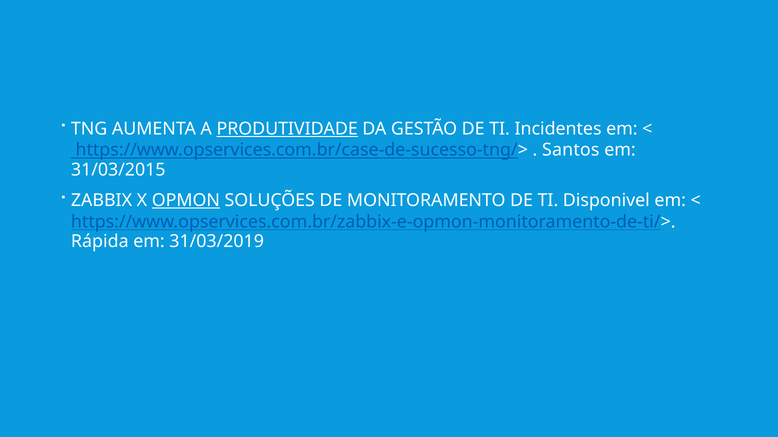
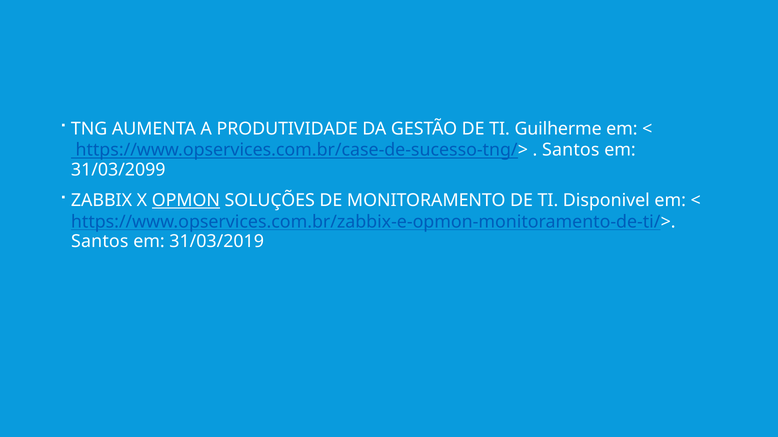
PRODUTIVIDADE underline: present -> none
Incidentes: Incidentes -> Guilherme
31/03/2015: 31/03/2015 -> 31/03/2099
Rápida at (100, 242): Rápida -> Santos
